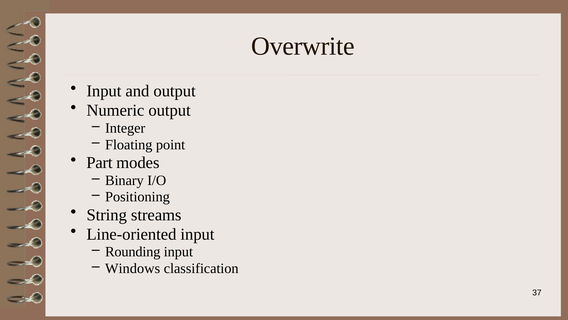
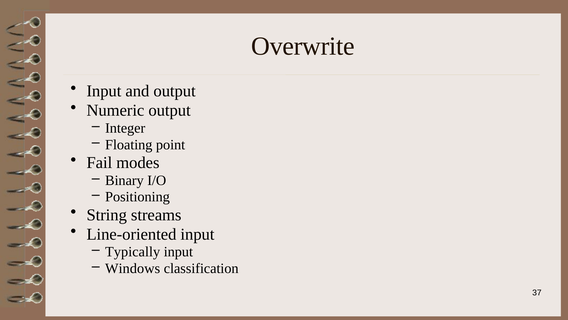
Part: Part -> Fail
Rounding: Rounding -> Typically
